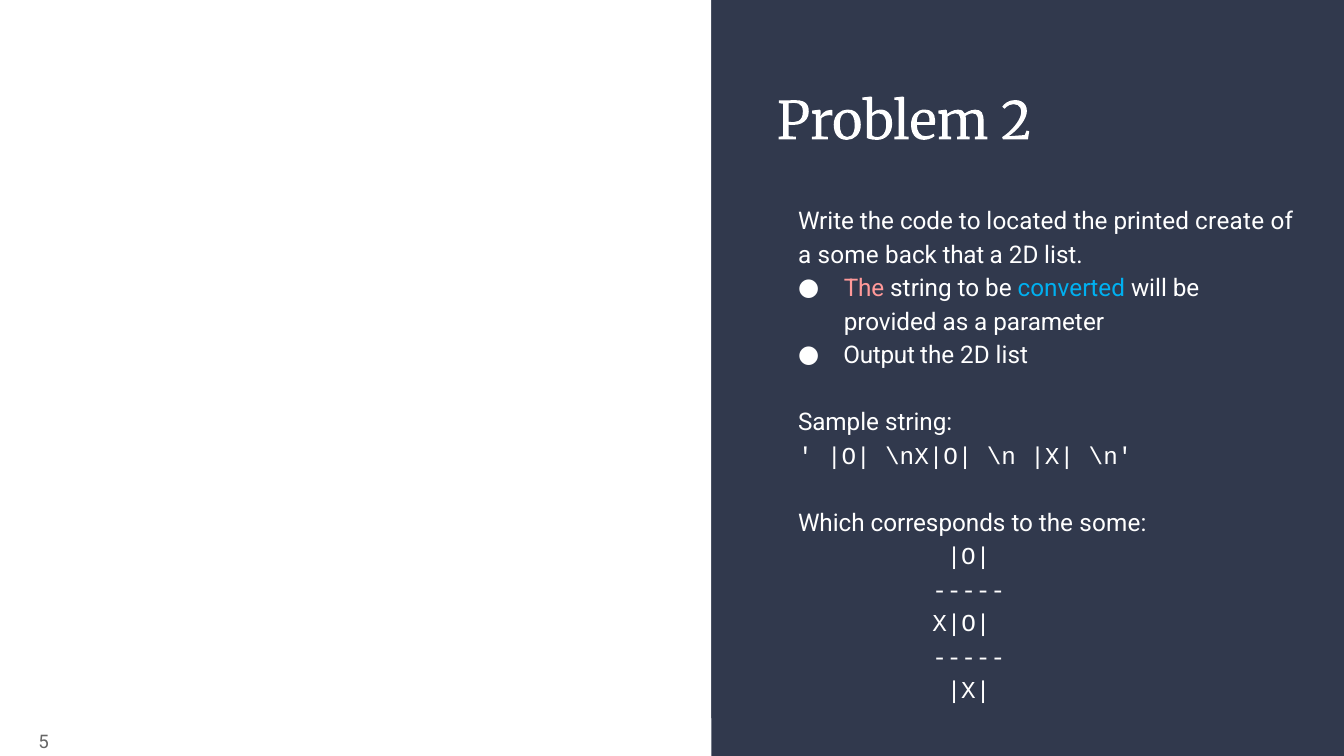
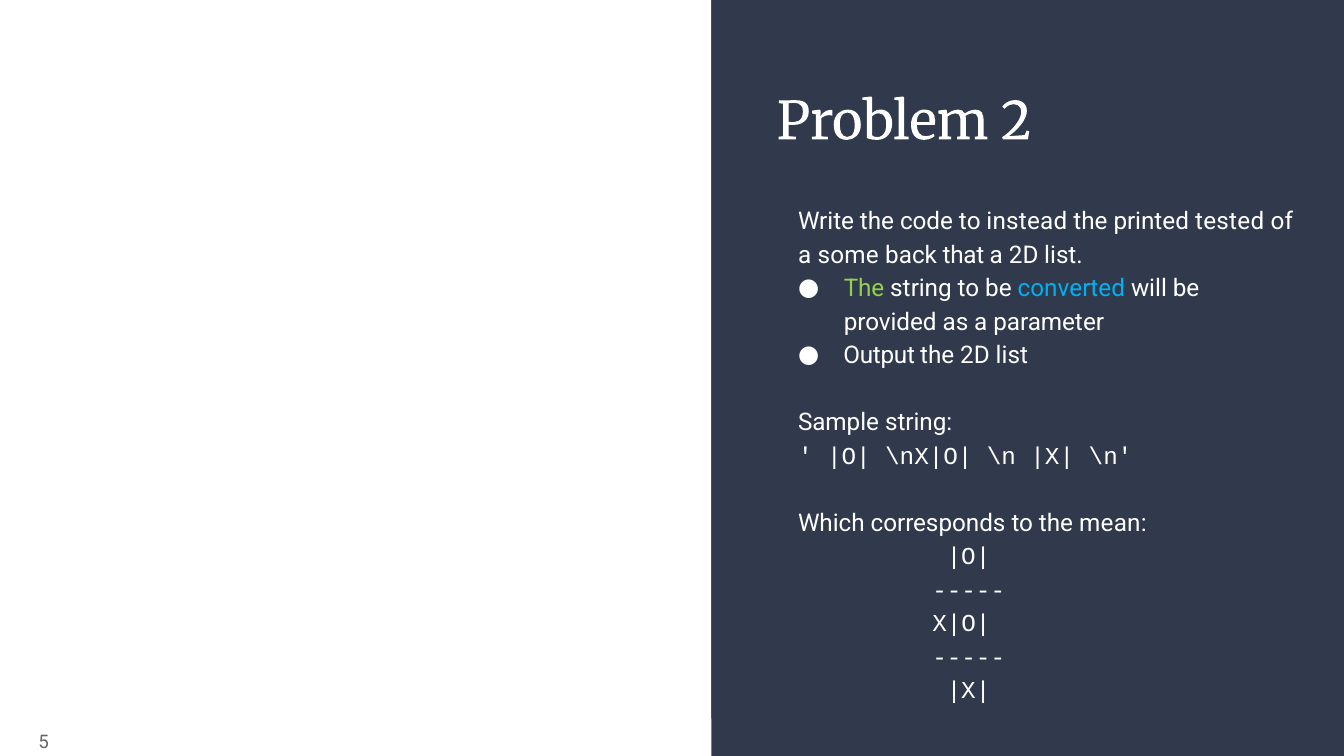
located: located -> instead
create: create -> tested
The at (864, 289) colour: pink -> light green
the some: some -> mean
